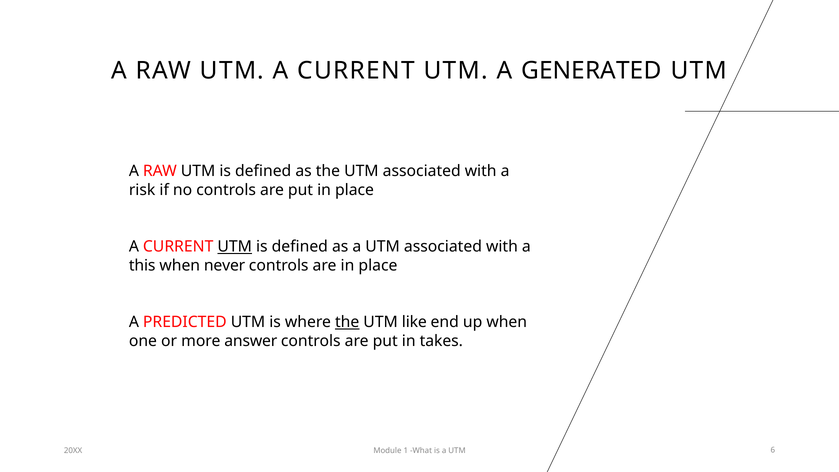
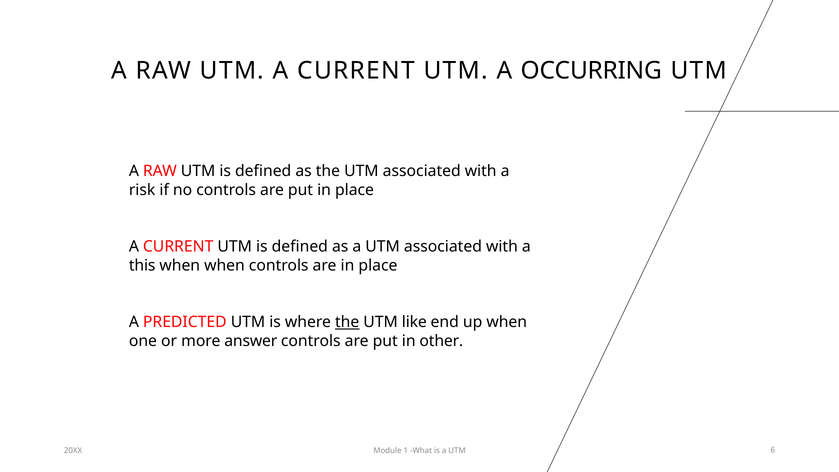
GENERATED: GENERATED -> OCCURRING
UTM at (235, 247) underline: present -> none
when never: never -> when
takes: takes -> other
